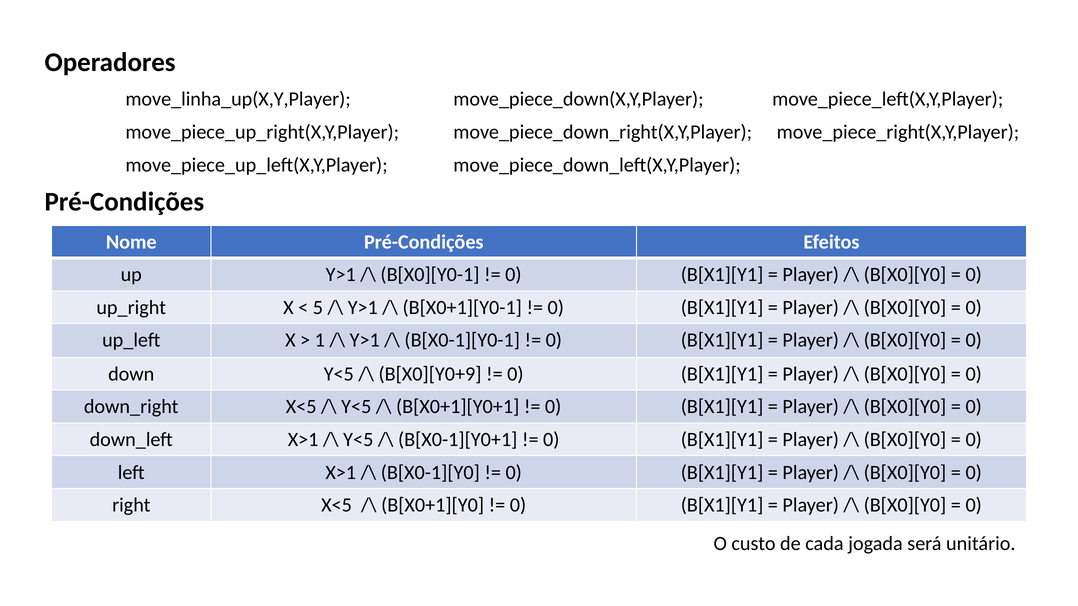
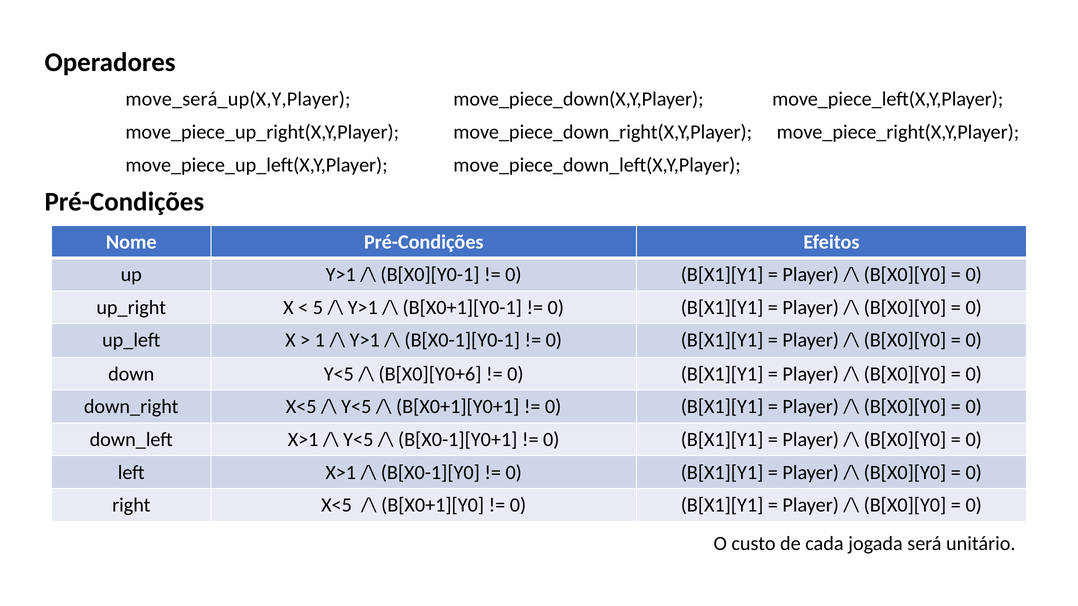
move_linha_up(X,Y,Player: move_linha_up(X,Y,Player -> move_será_up(X,Y,Player
B[X0][Y0+9: B[X0][Y0+9 -> B[X0][Y0+6
